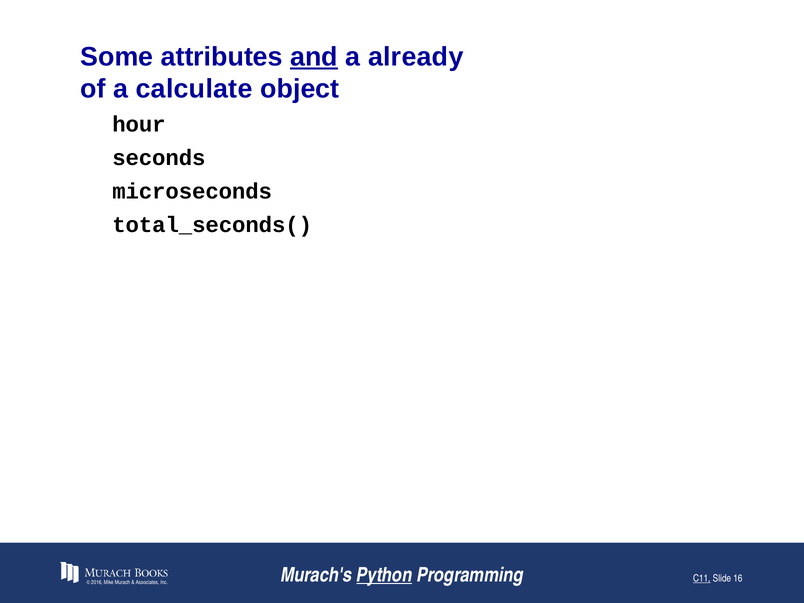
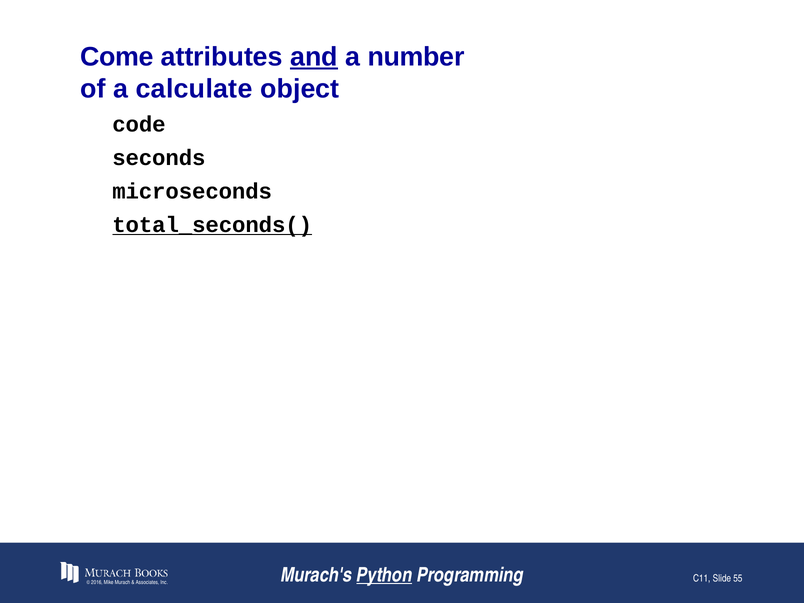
Some: Some -> Come
already: already -> number
hour: hour -> code
total_seconds( underline: none -> present
C11 underline: present -> none
16: 16 -> 55
